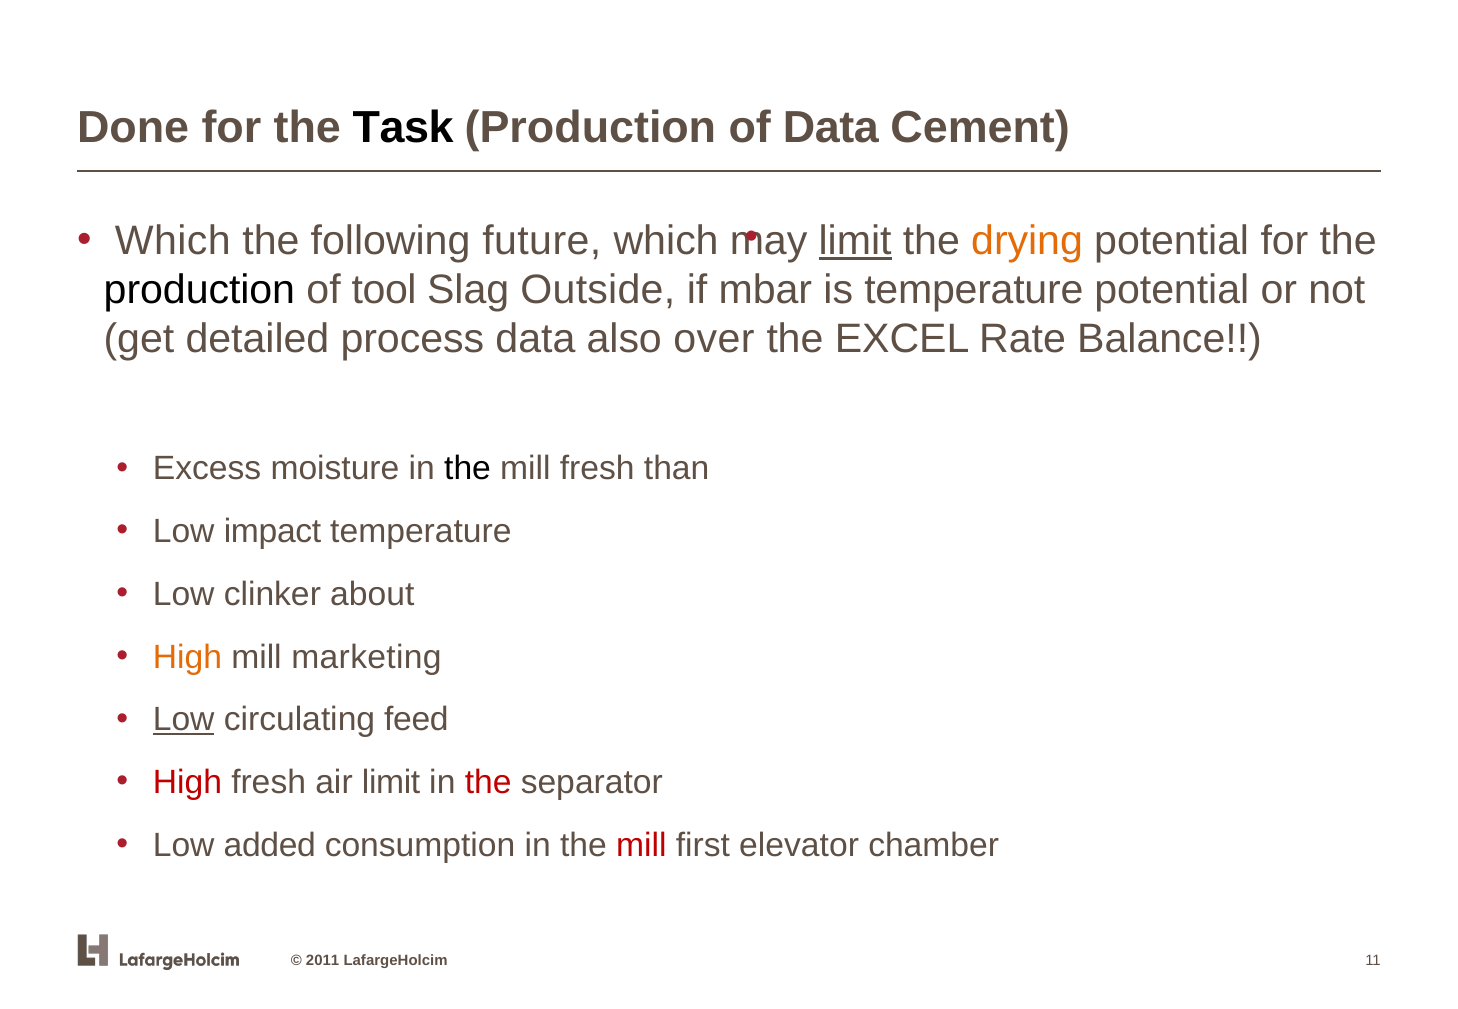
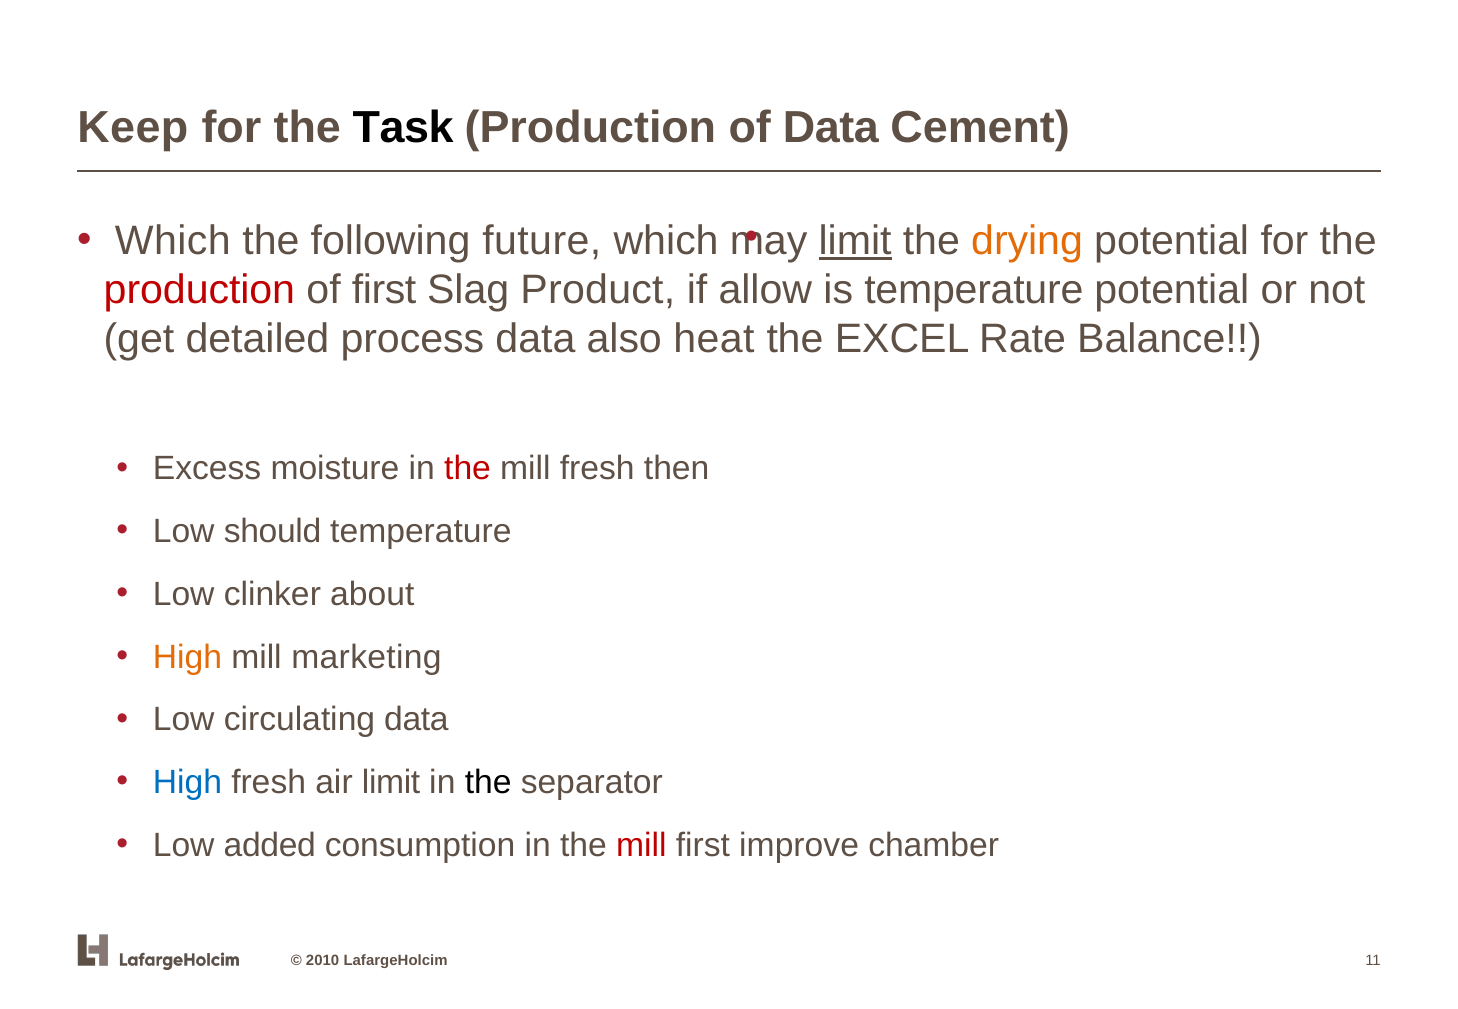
Done: Done -> Keep
production at (199, 290) colour: black -> red
of tool: tool -> first
Outside: Outside -> Product
mbar: mbar -> allow
over: over -> heat
the at (468, 469) colour: black -> red
than: than -> then
impact: impact -> should
Low at (184, 720) underline: present -> none
circulating feed: feed -> data
High at (188, 783) colour: red -> blue
the at (488, 783) colour: red -> black
elevator: elevator -> improve
2011: 2011 -> 2010
